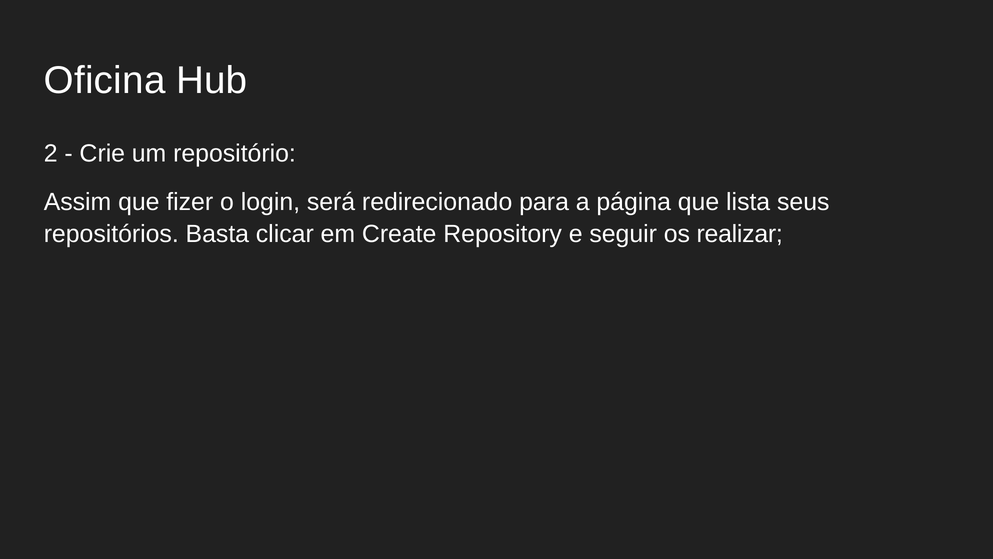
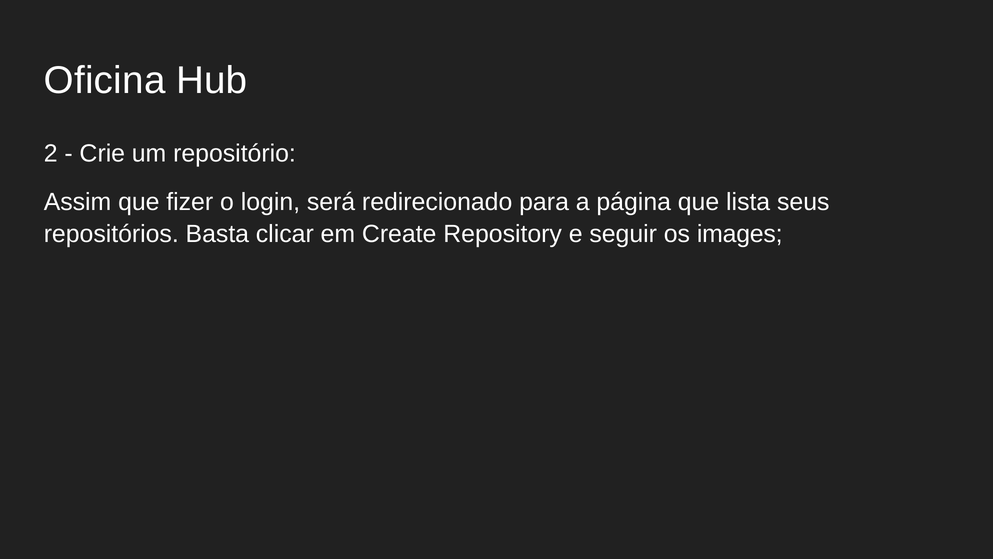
realizar: realizar -> images
